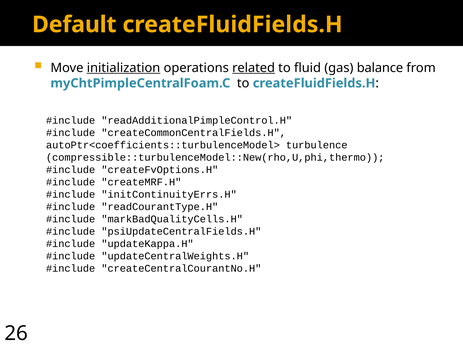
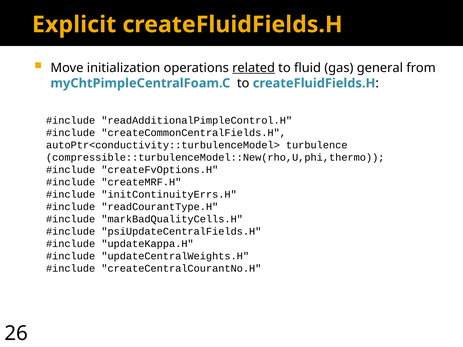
Default: Default -> Explicit
initialization underline: present -> none
balance: balance -> general
autoPtr<coefficients::turbulenceModel>: autoPtr<coefficients::turbulenceModel> -> autoPtr<conductivity::turbulenceModel>
